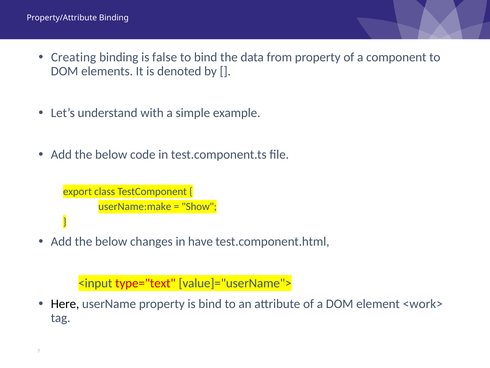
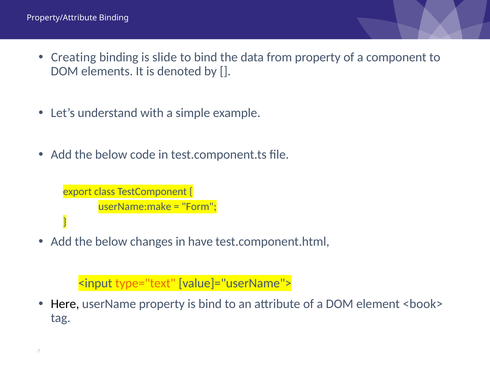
false: false -> slide
Show: Show -> Form
type="text colour: red -> orange
<work>: <work> -> <book>
